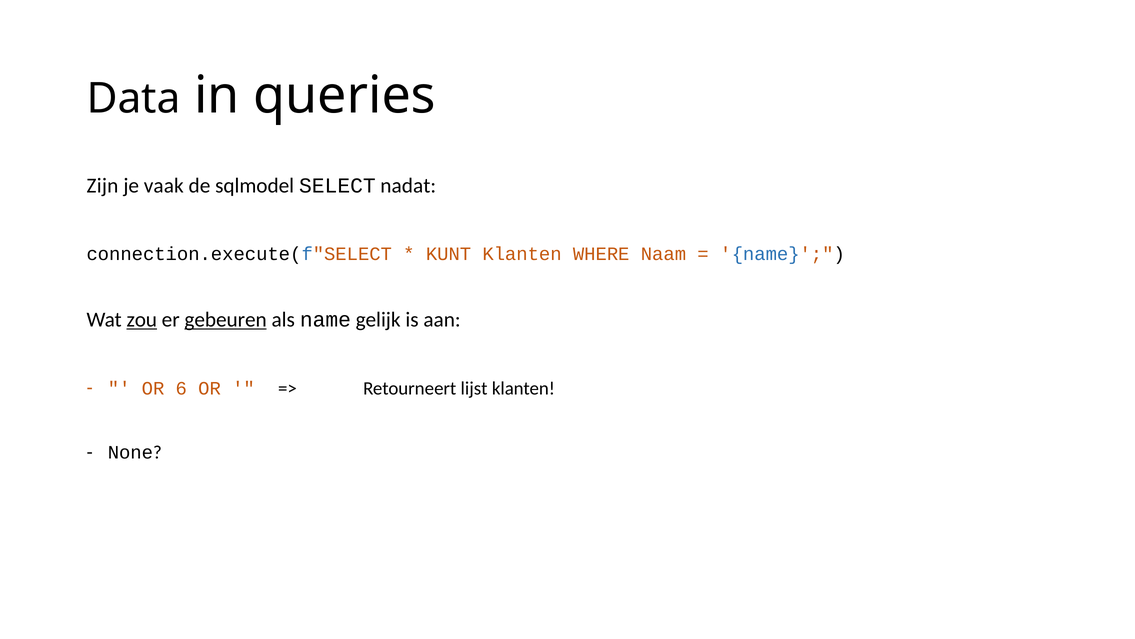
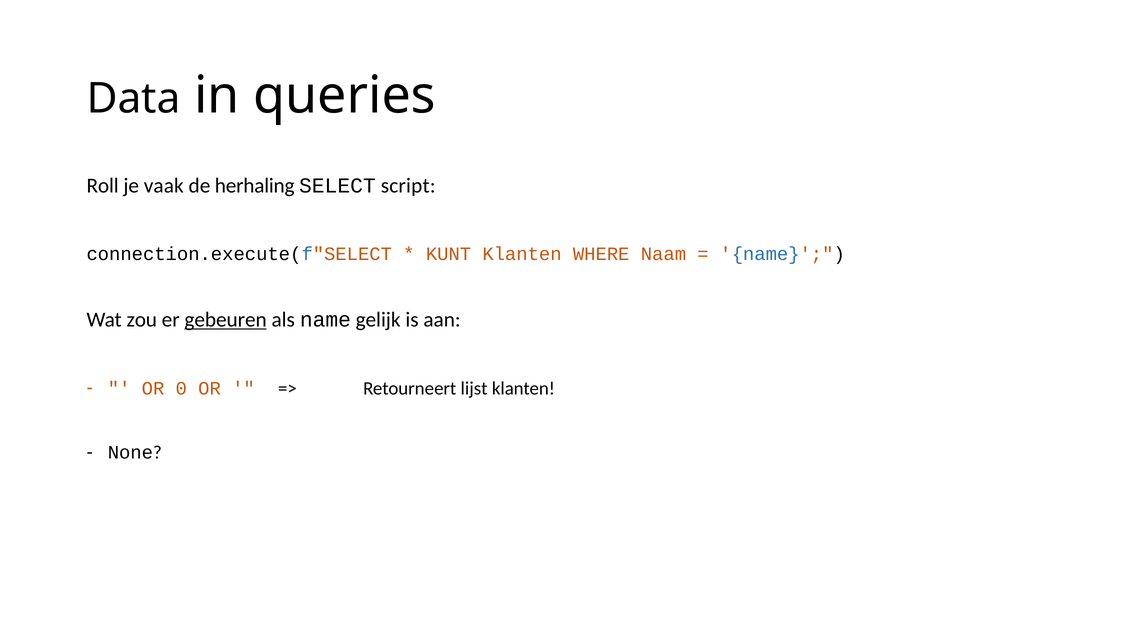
Zijn: Zijn -> Roll
sqlmodel: sqlmodel -> herhaling
nadat: nadat -> script
zou underline: present -> none
6: 6 -> 0
